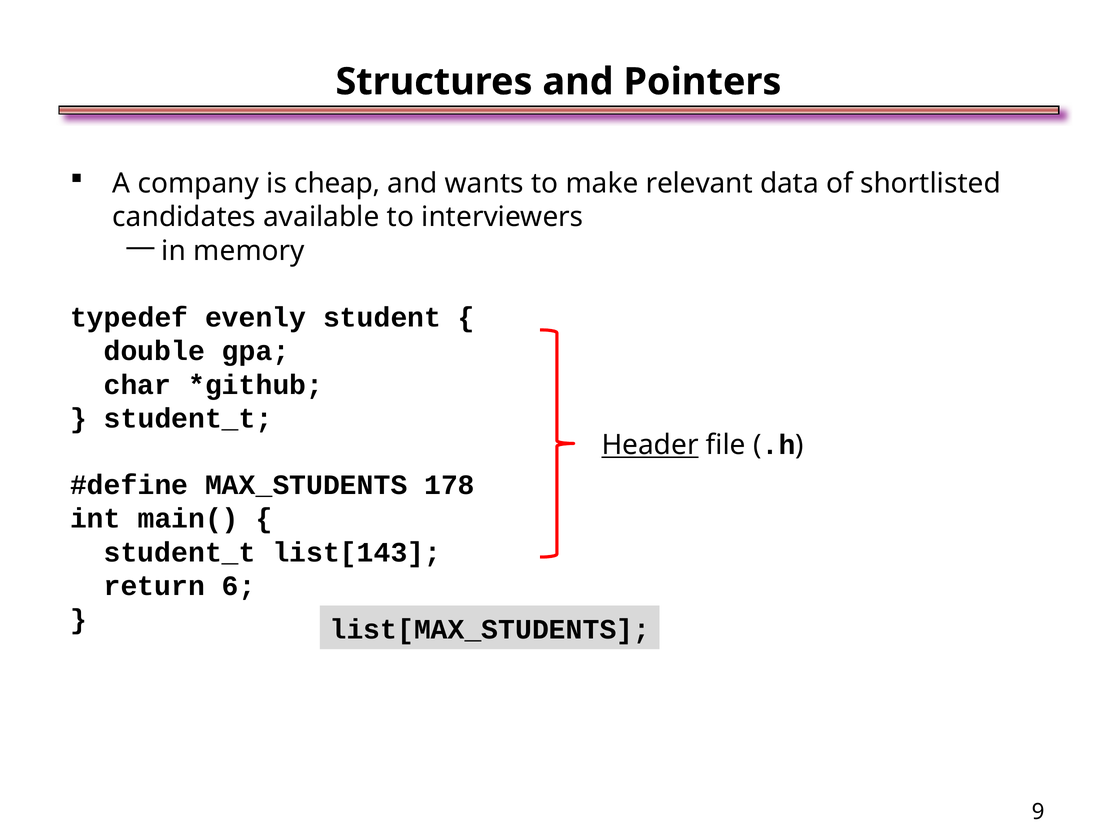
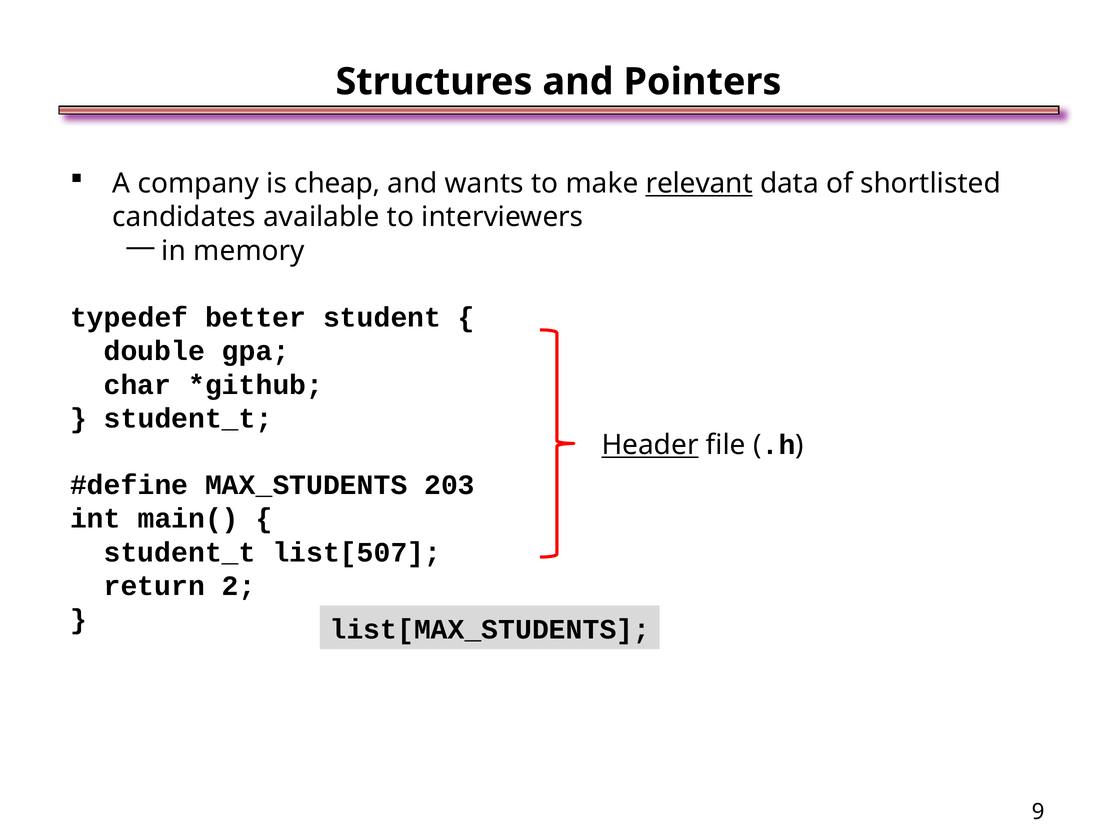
relevant underline: none -> present
evenly: evenly -> better
178: 178 -> 203
list[143: list[143 -> list[507
6: 6 -> 2
